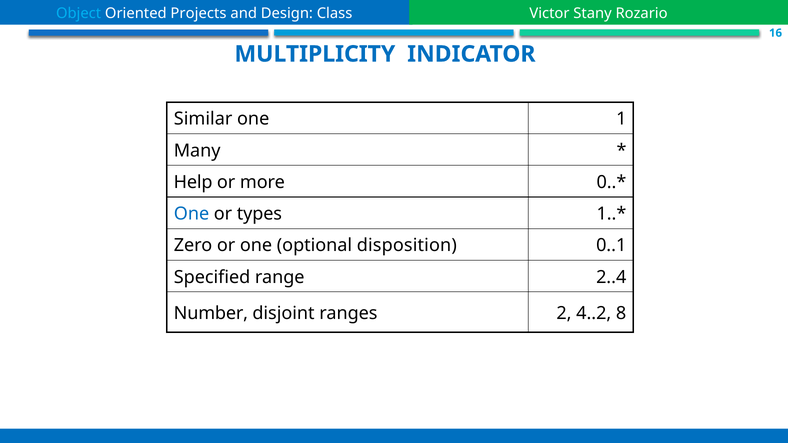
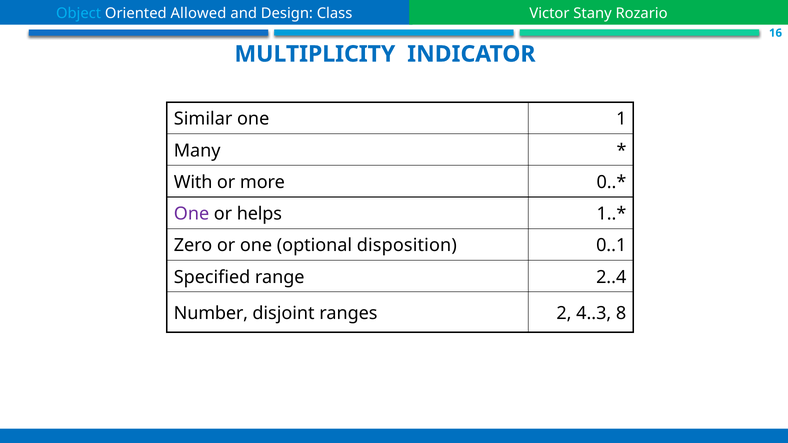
Projects: Projects -> Allowed
Help: Help -> With
One at (192, 214) colour: blue -> purple
types: types -> helps
4..2: 4..2 -> 4..3
